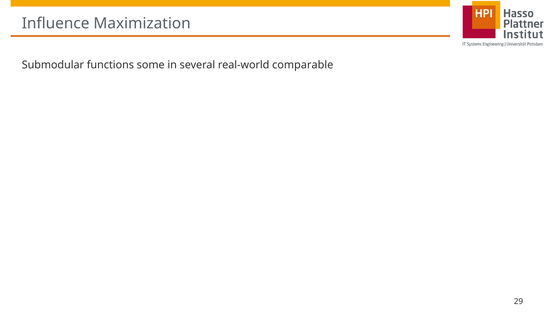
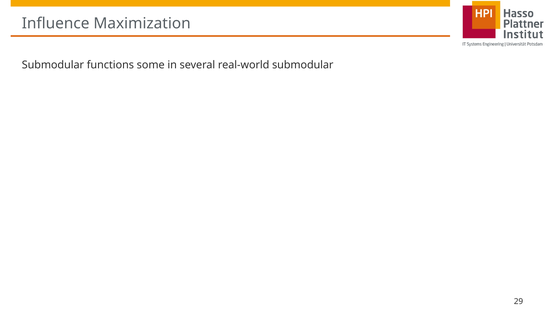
real-world comparable: comparable -> submodular
